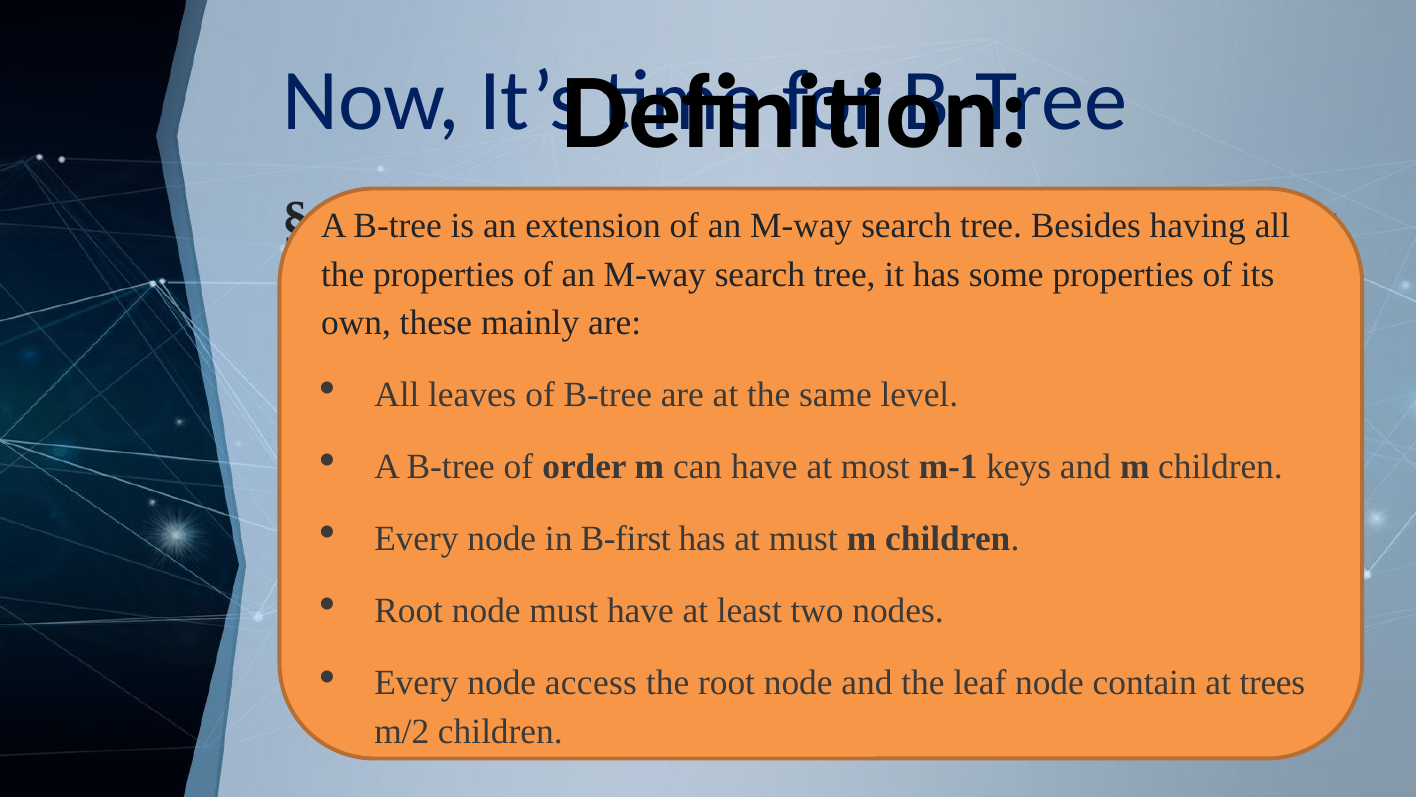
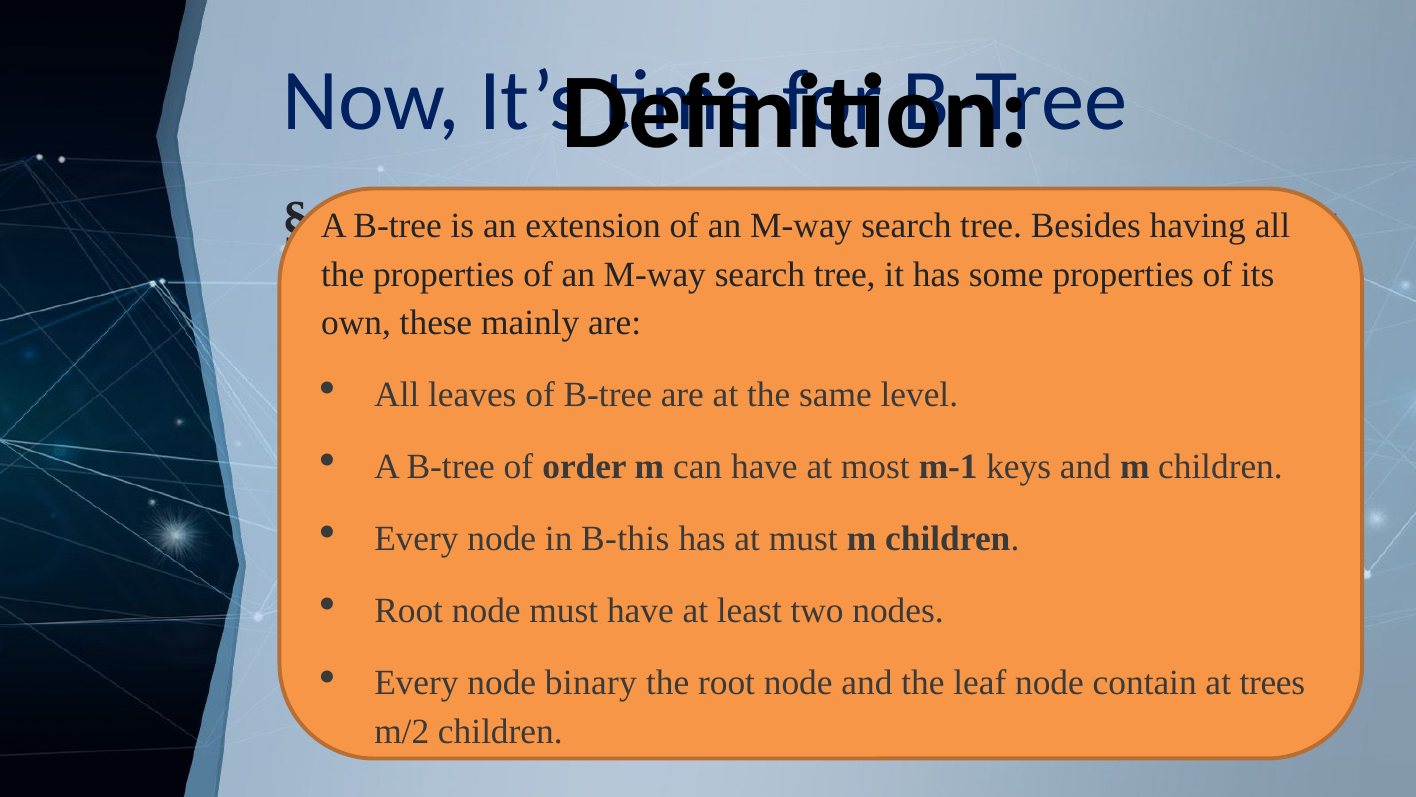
B-first: B-first -> B-this
access: access -> binary
